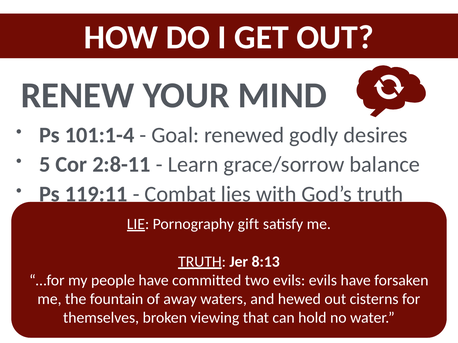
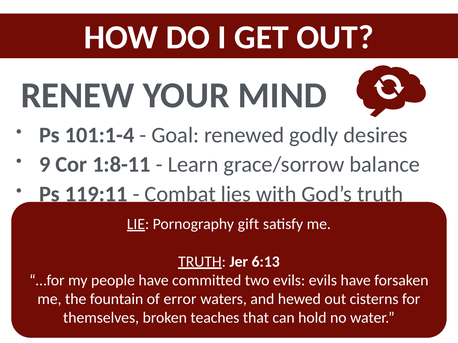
5: 5 -> 9
2:8-11: 2:8-11 -> 1:8-11
8:13: 8:13 -> 6:13
away: away -> error
viewing: viewing -> teaches
